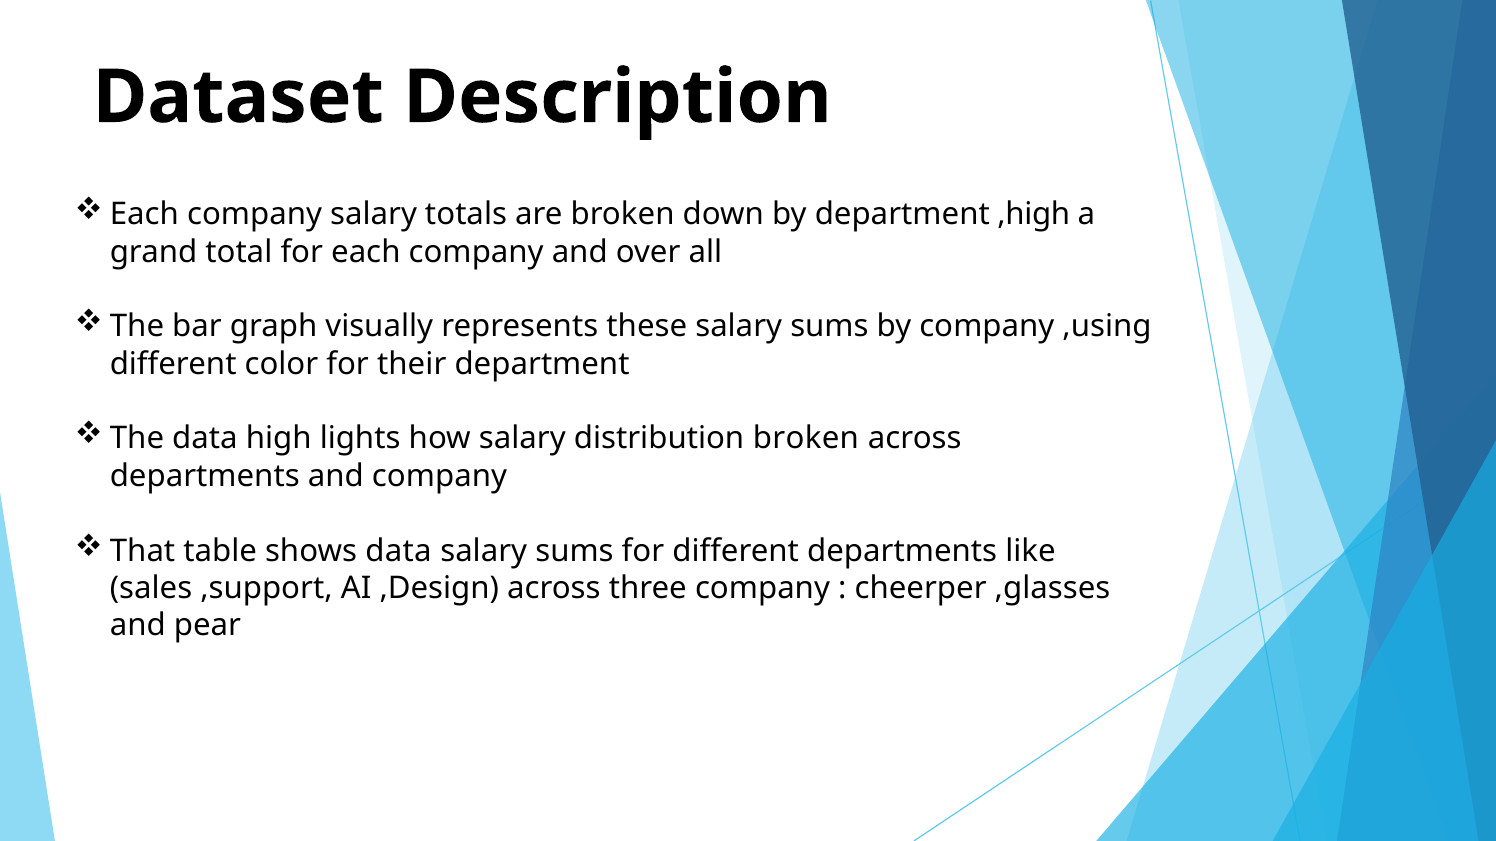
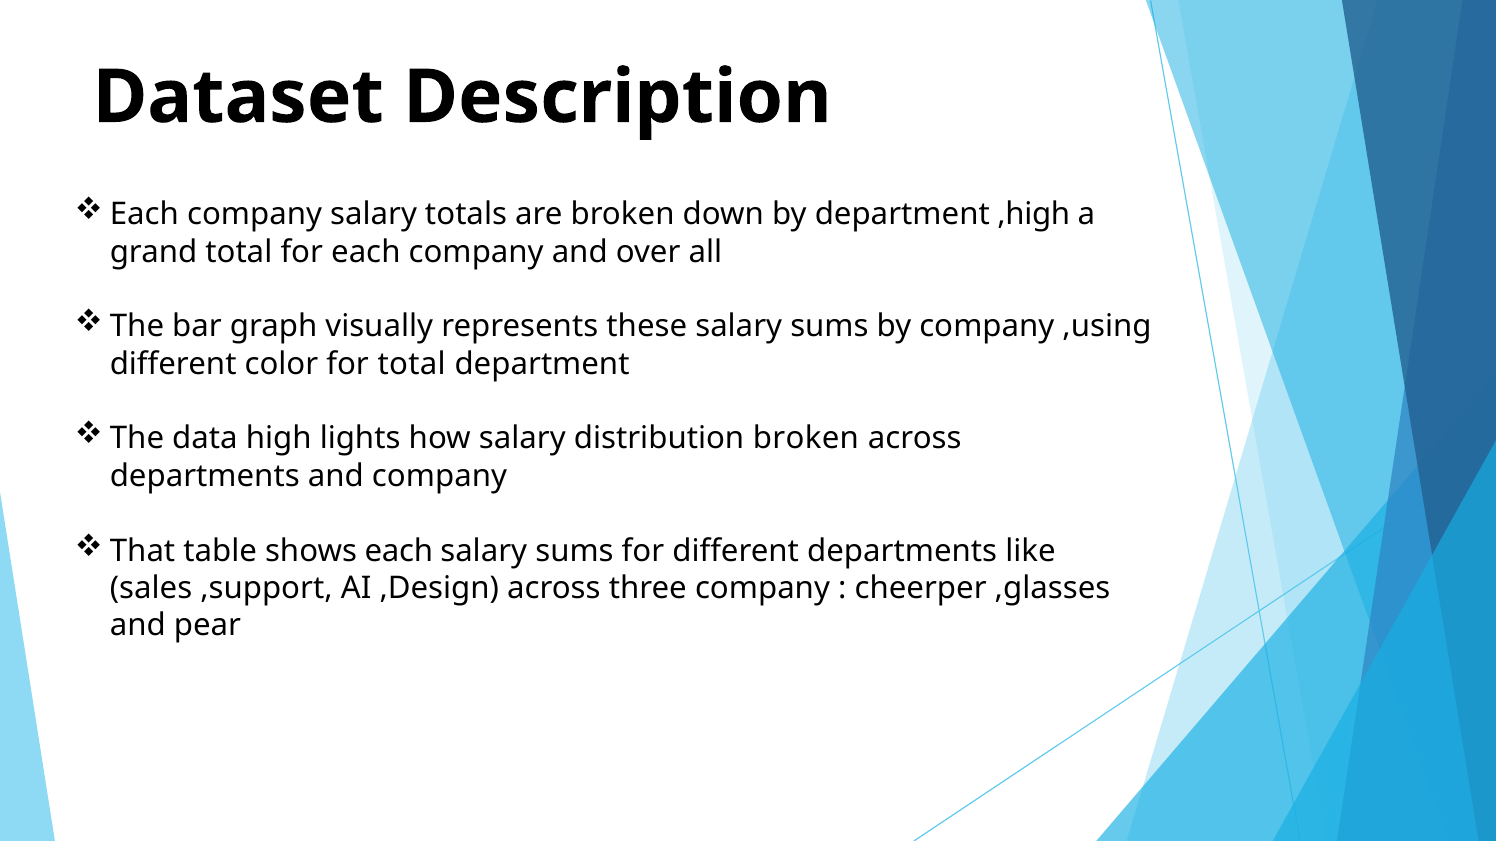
for their: their -> total
shows data: data -> each
